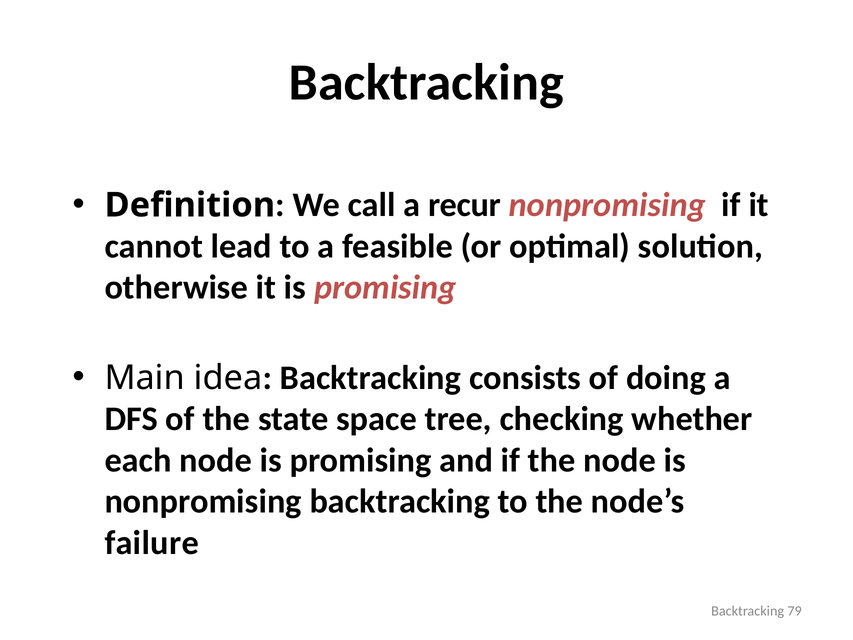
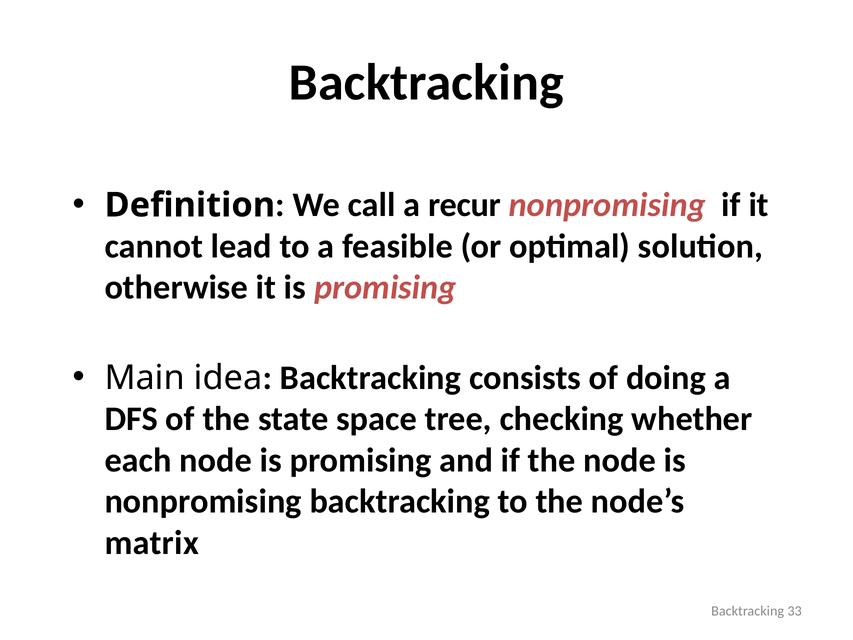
failure: failure -> matrix
79: 79 -> 33
